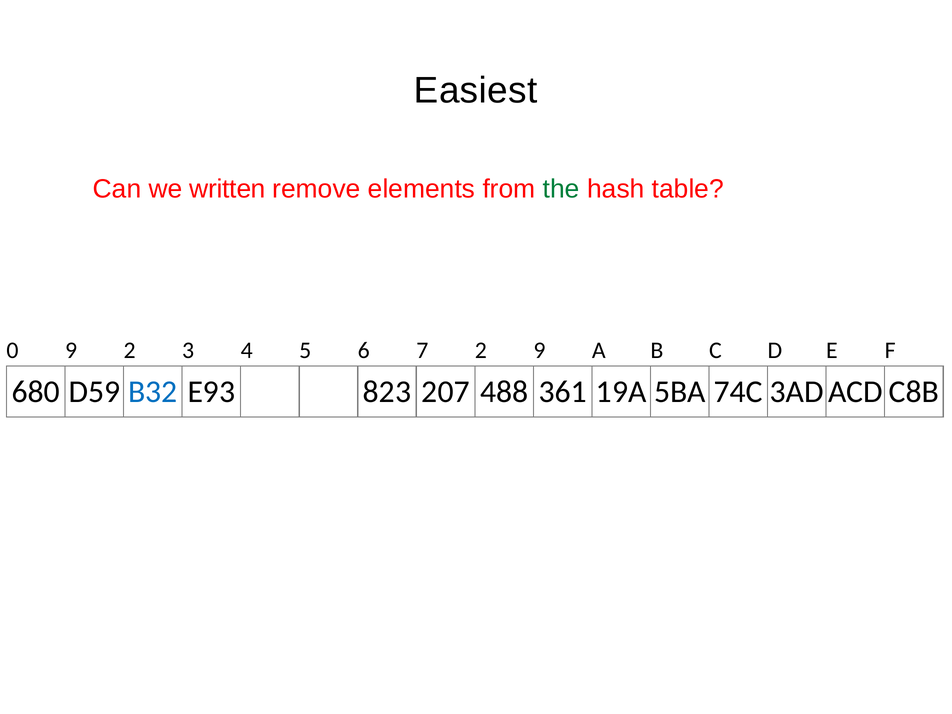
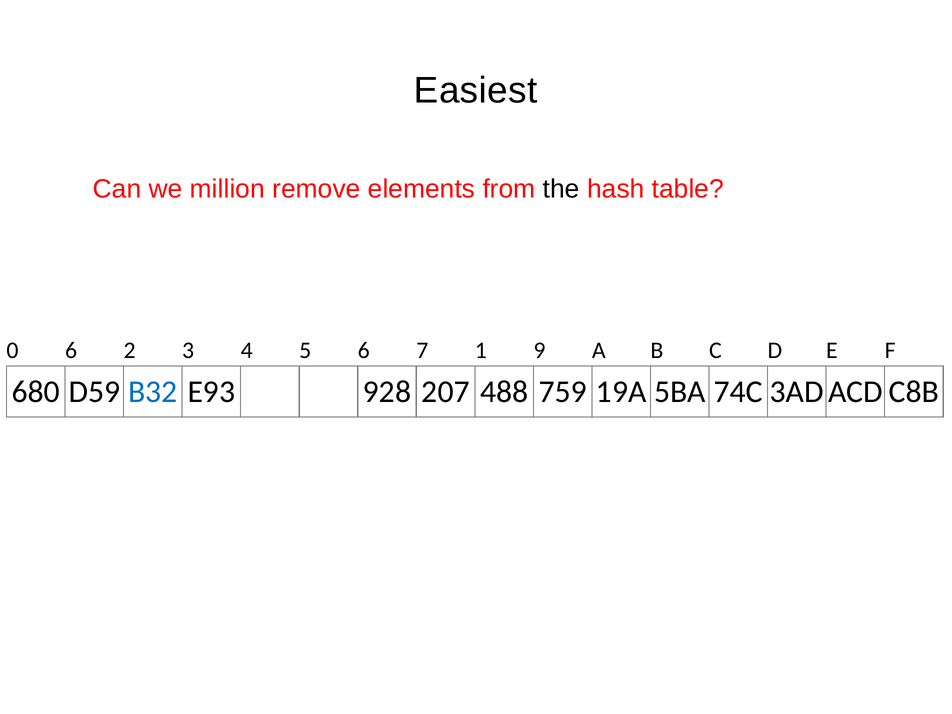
written: written -> million
the colour: green -> black
0 9: 9 -> 6
7 2: 2 -> 1
823: 823 -> 928
361: 361 -> 759
